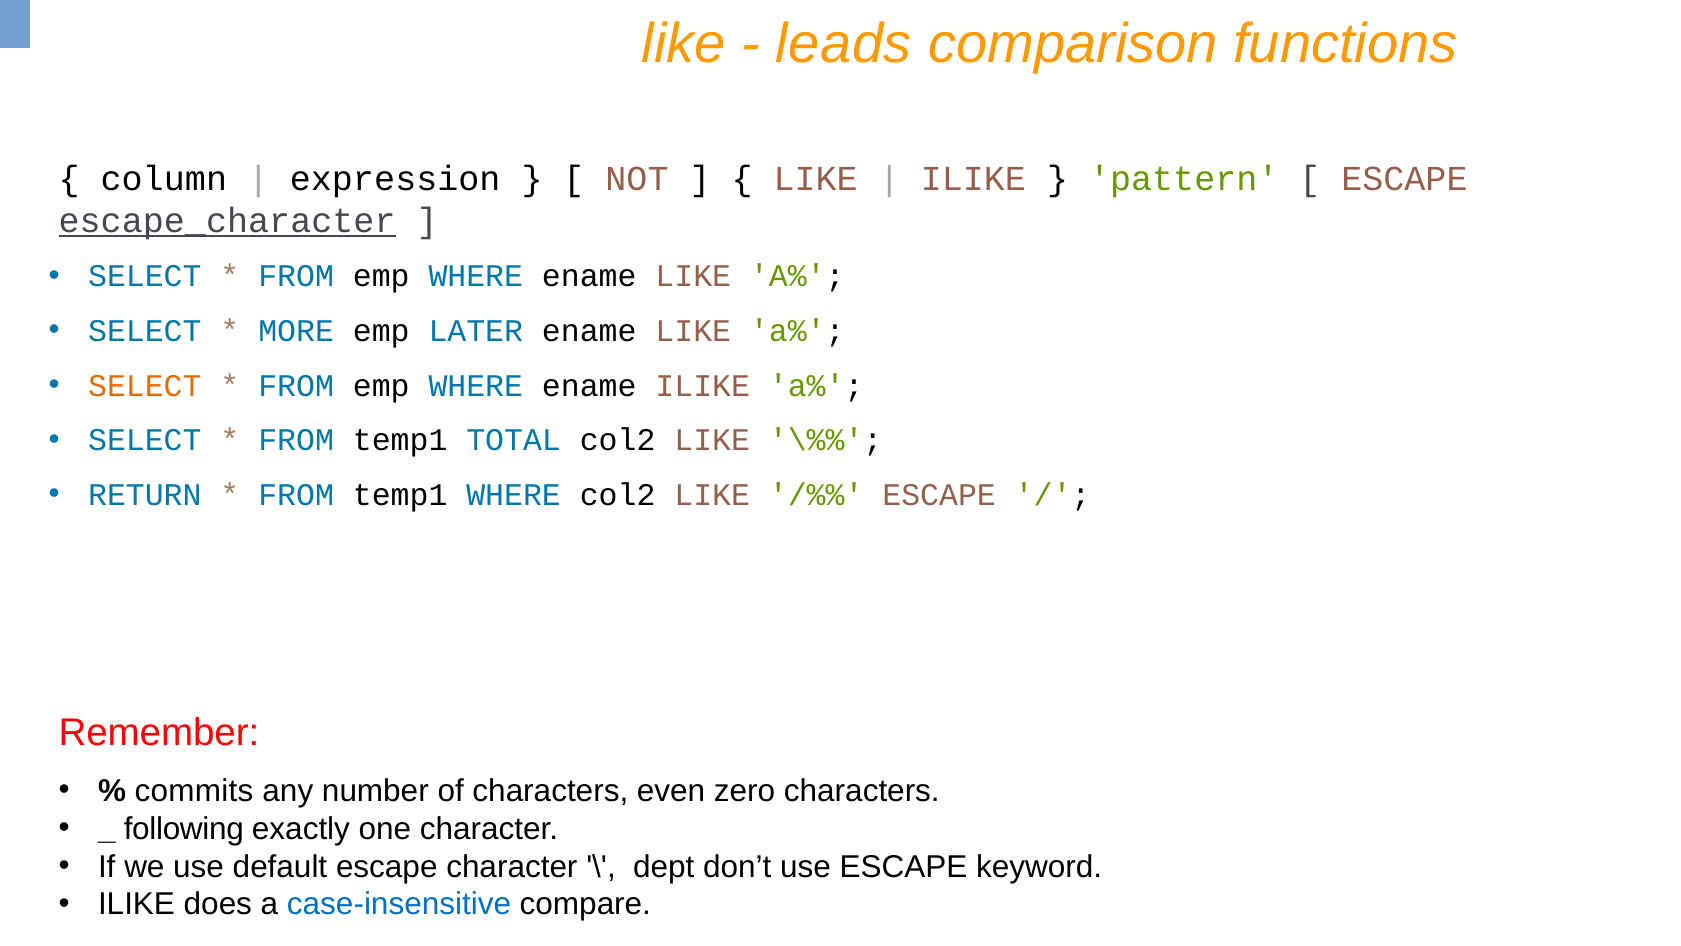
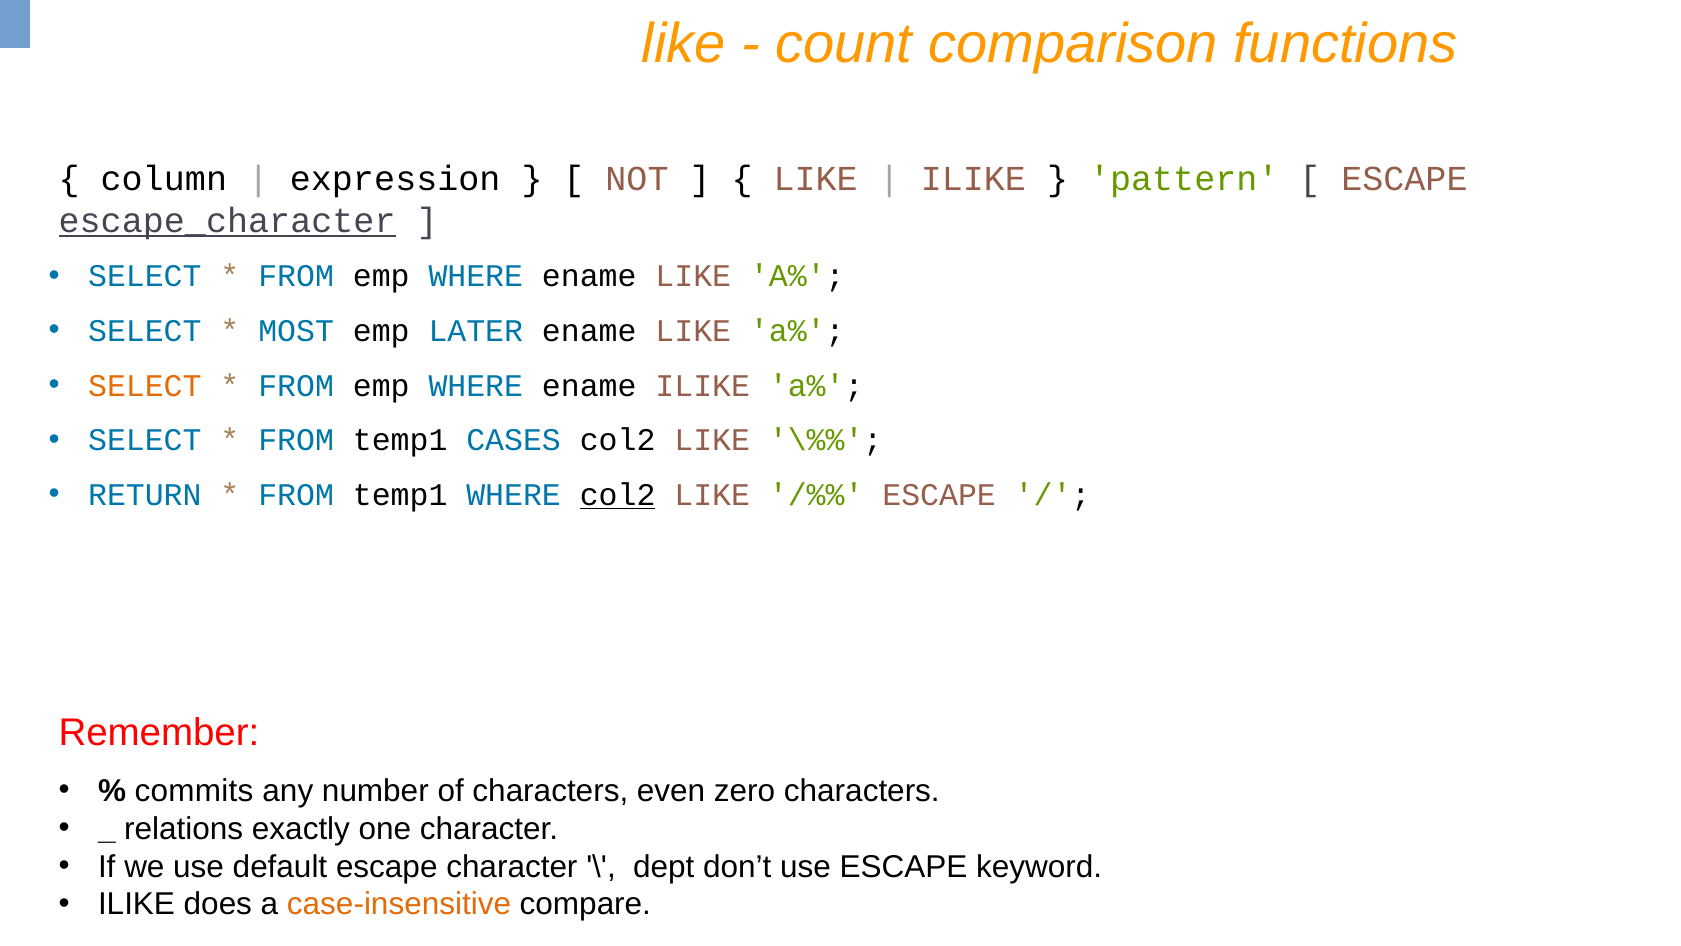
leads: leads -> count
MORE: MORE -> MOST
TOTAL: TOTAL -> CASES
col2 at (618, 495) underline: none -> present
following: following -> relations
case-insensitive colour: blue -> orange
